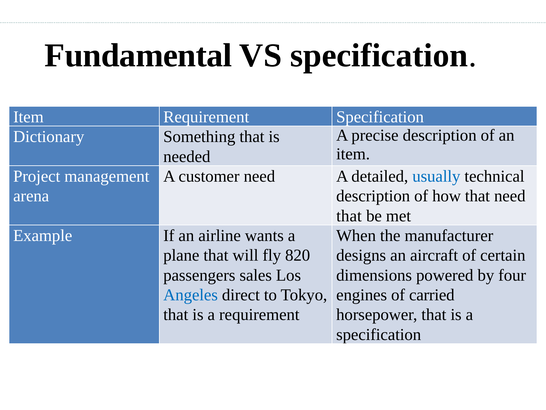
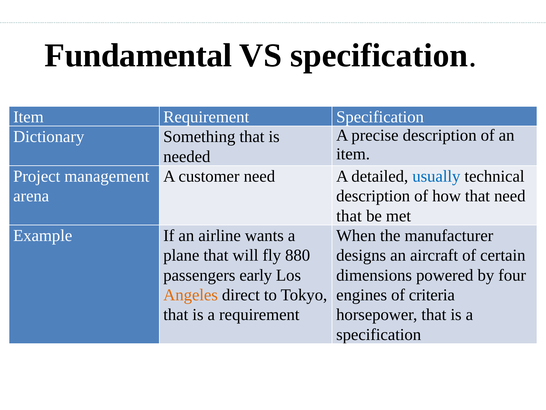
820: 820 -> 880
sales: sales -> early
Angeles colour: blue -> orange
carried: carried -> criteria
